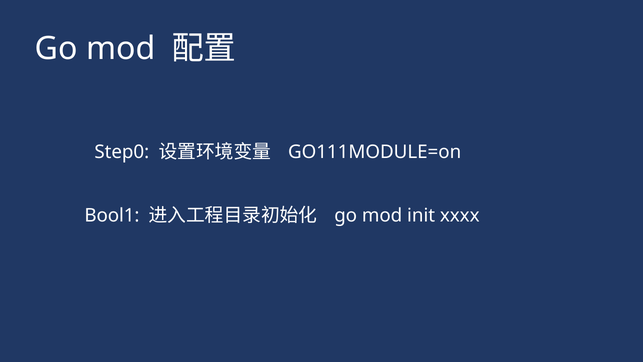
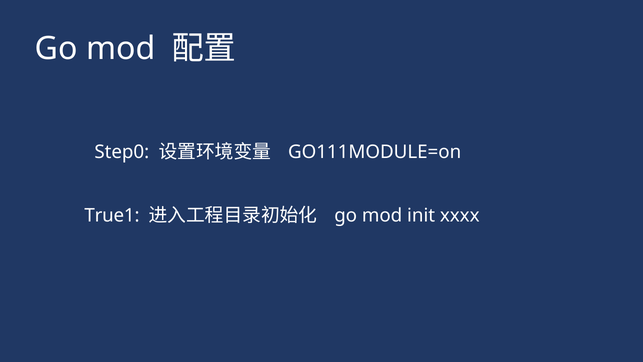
Bool1: Bool1 -> True1
